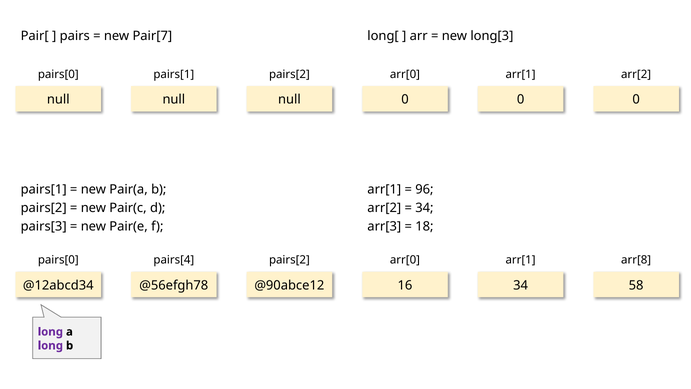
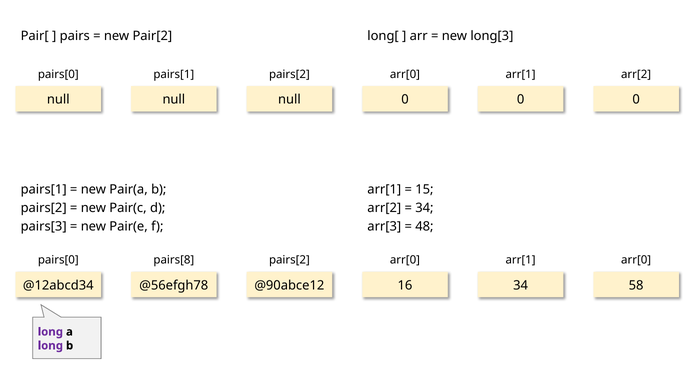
Pair[7: Pair[7 -> Pair[2
96: 96 -> 15
18: 18 -> 48
pairs[4: pairs[4 -> pairs[8
arr[8 at (636, 260): arr[8 -> arr[0
